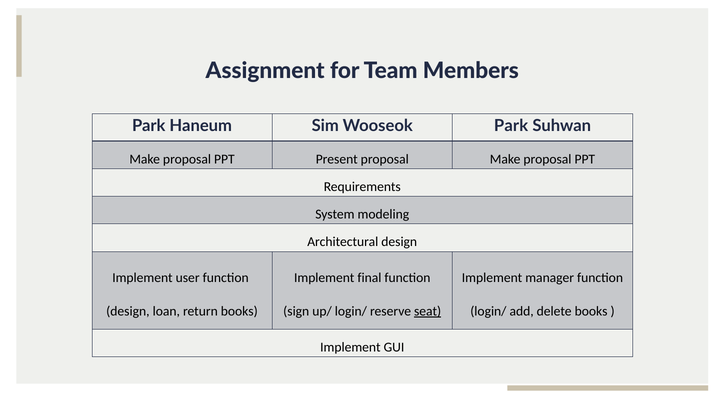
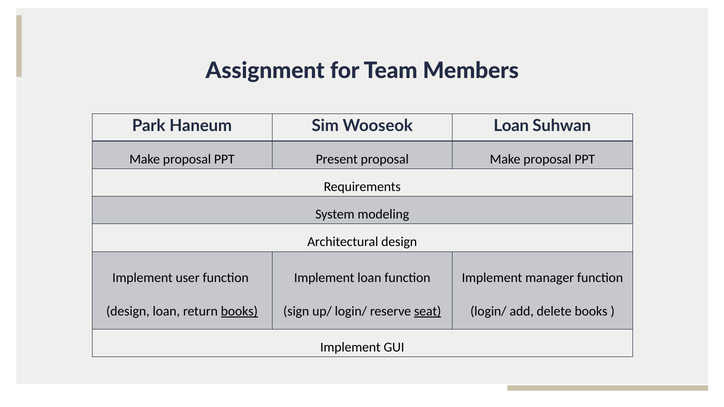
Wooseok Park: Park -> Loan
Implement final: final -> loan
books at (239, 311) underline: none -> present
